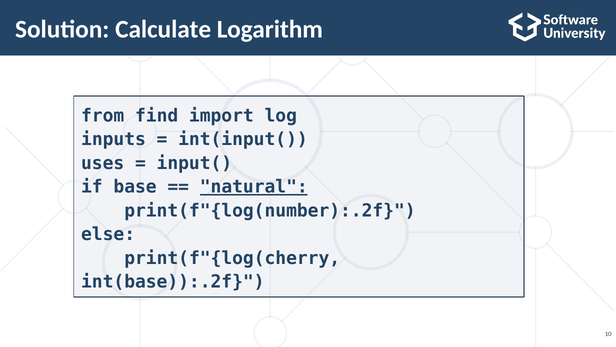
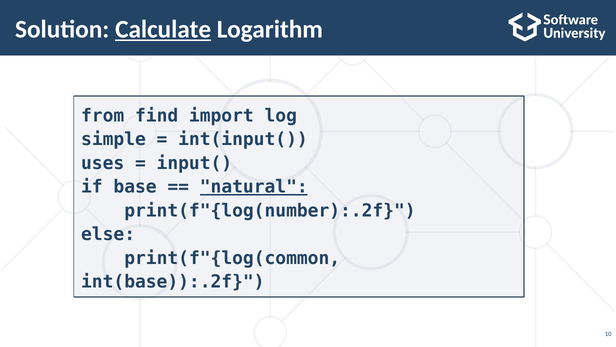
Calculate underline: none -> present
inputs: inputs -> simple
print(f"{log(cherry: print(f"{log(cherry -> print(f"{log(common
